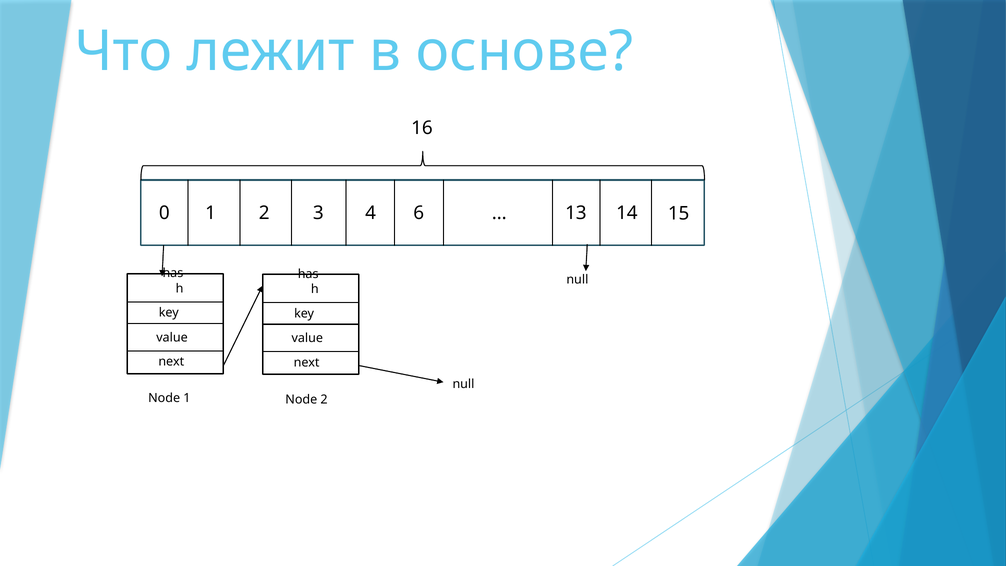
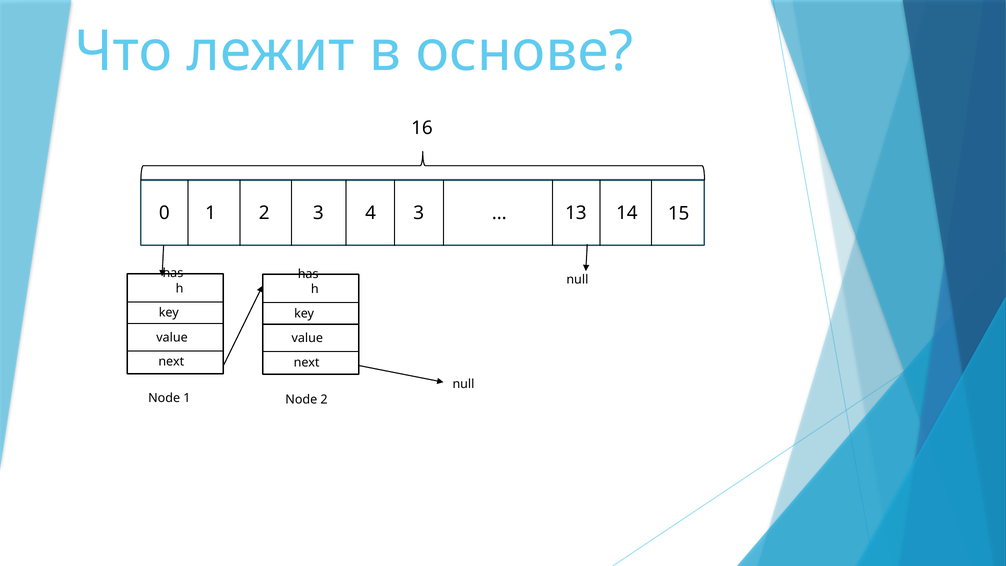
4 6: 6 -> 3
